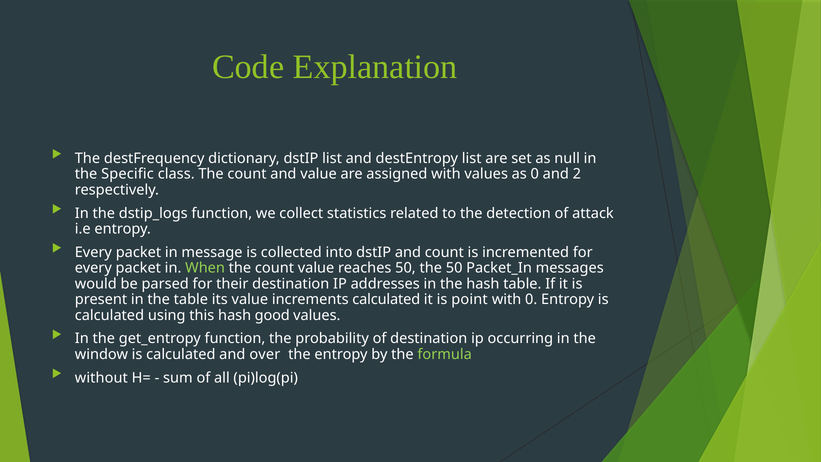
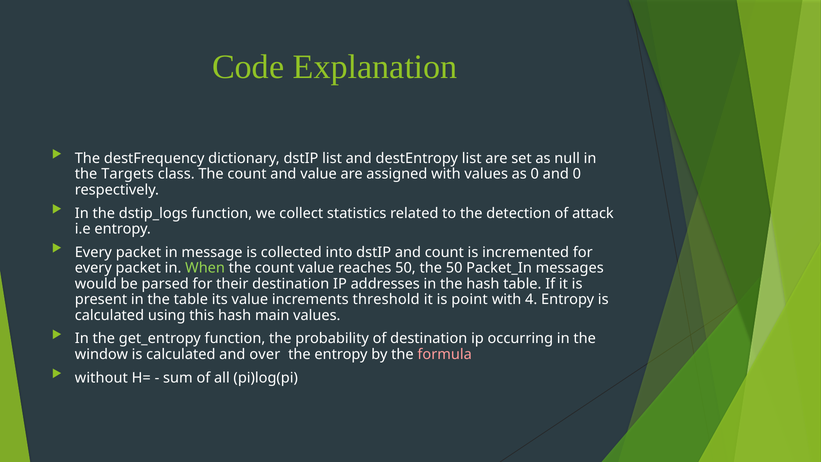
Specific: Specific -> Targets
and 2: 2 -> 0
increments calculated: calculated -> threshold
with 0: 0 -> 4
good: good -> main
formula colour: light green -> pink
